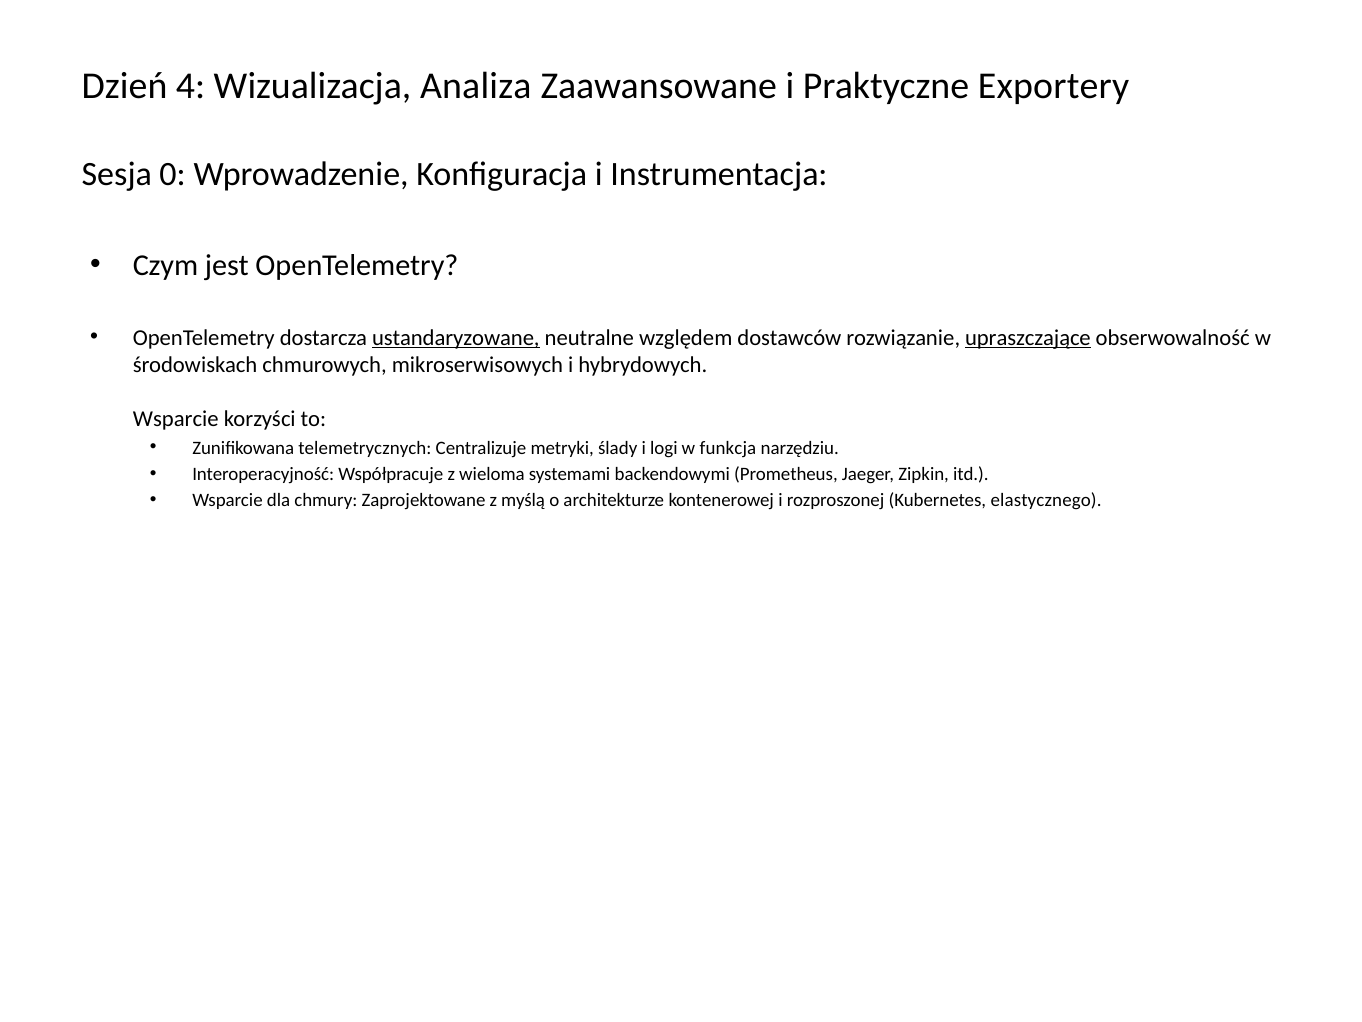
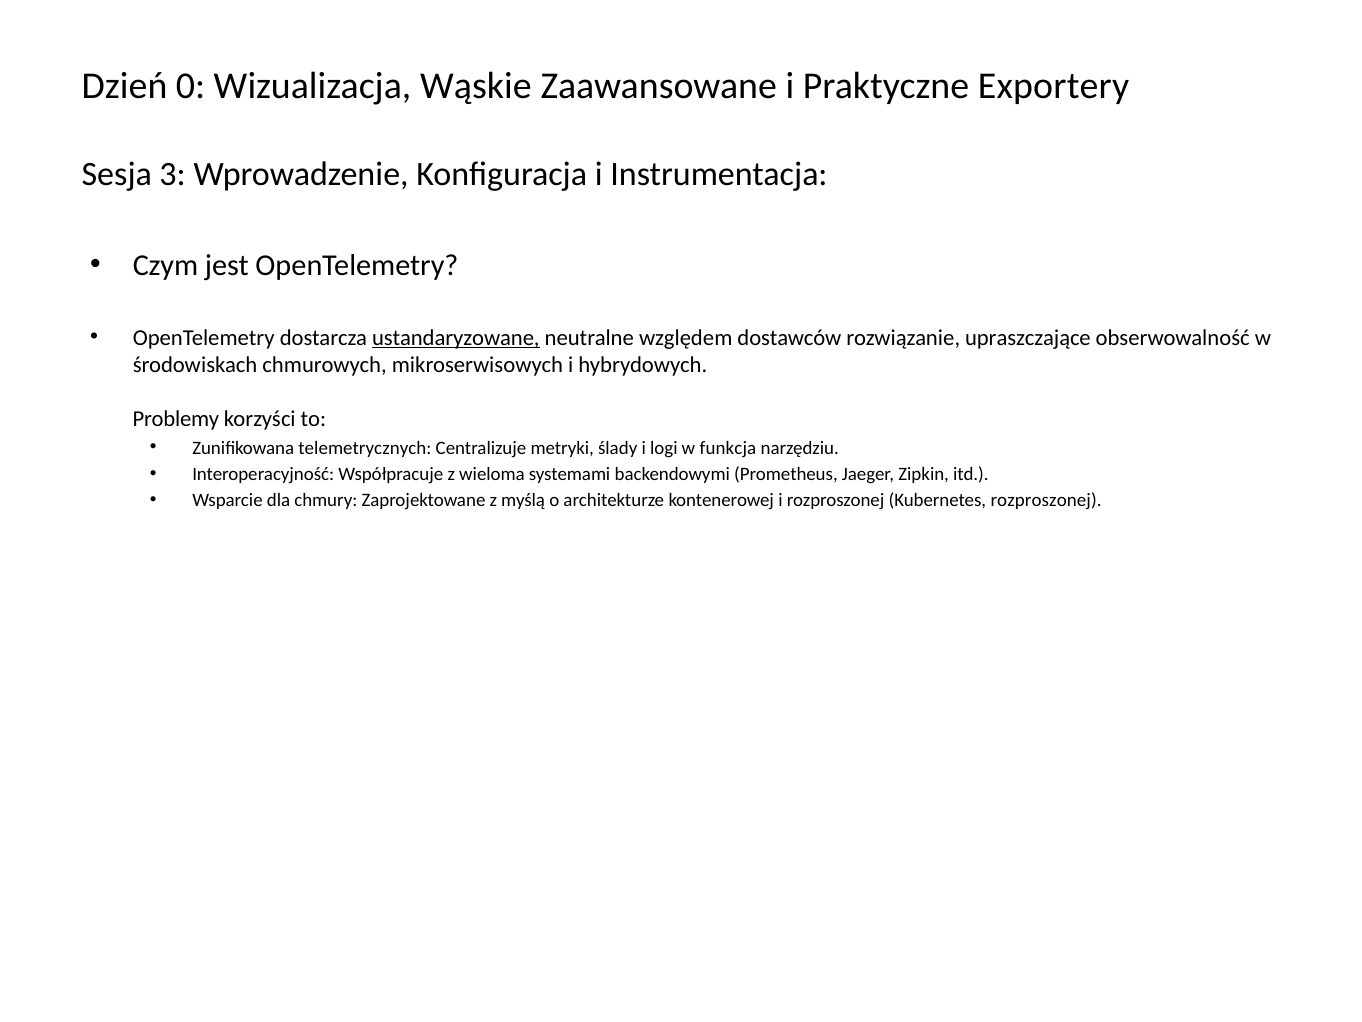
4: 4 -> 0
Analiza: Analiza -> Wąskie
0: 0 -> 3
upraszczające underline: present -> none
Wsparcie at (176, 419): Wsparcie -> Problemy
Kubernetes elastycznego: elastycznego -> rozproszonej
